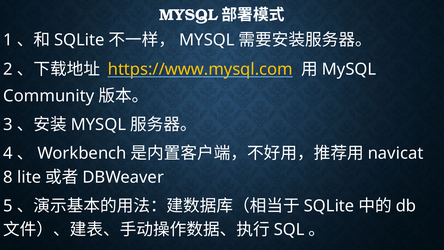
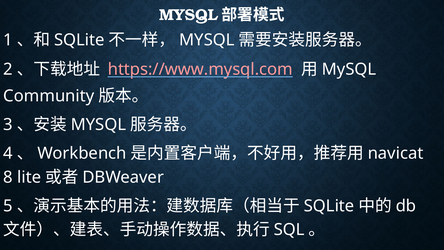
https://www.mysql.com colour: yellow -> pink
